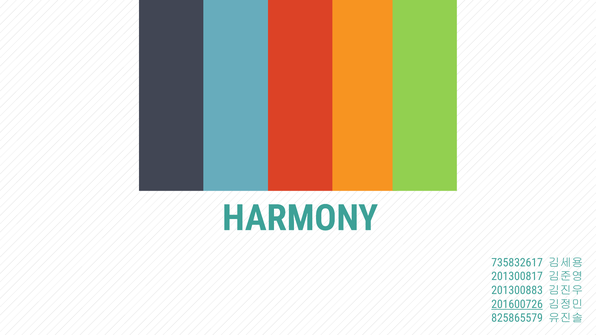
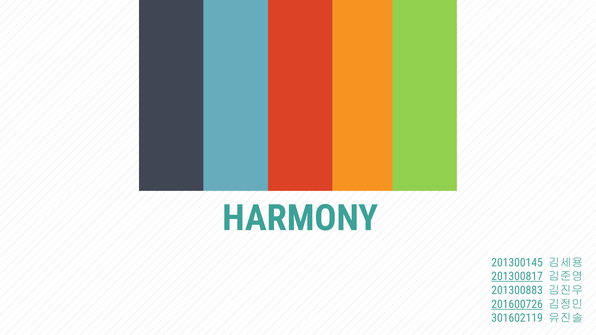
735832617: 735832617 -> 201300145
201300817 underline: none -> present
825865579: 825865579 -> 301602119
